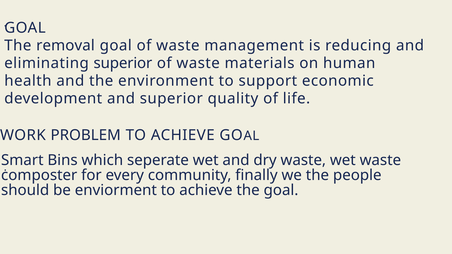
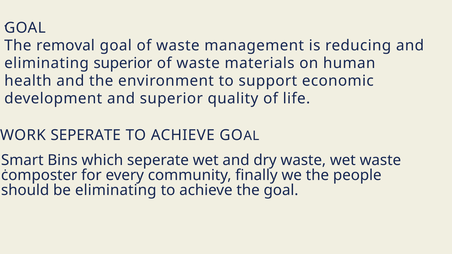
WORK PROBLEM: PROBLEM -> SEPERATE
be enviorment: enviorment -> eliminating
